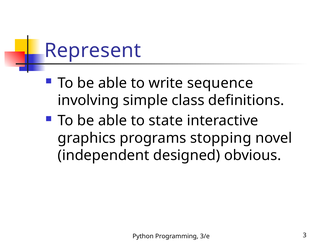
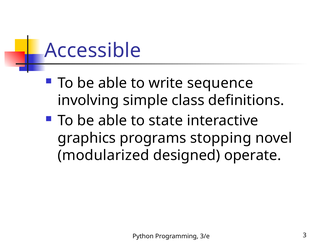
Represent: Represent -> Accessible
independent: independent -> modularized
obvious: obvious -> operate
